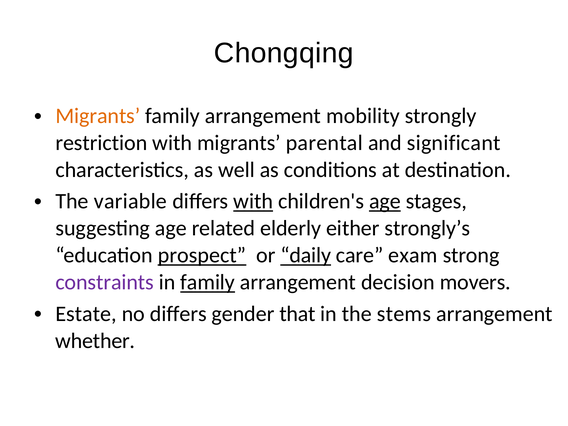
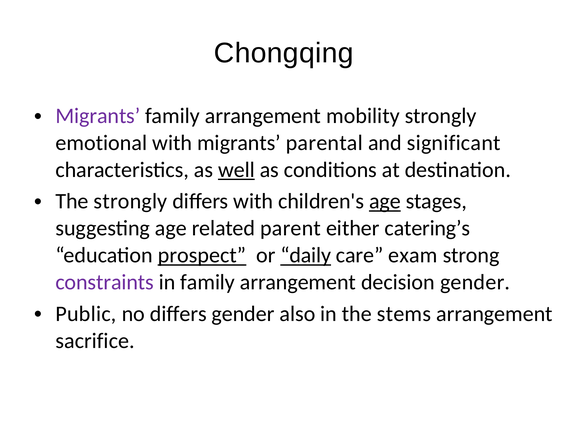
Migrants at (98, 116) colour: orange -> purple
restriction: restriction -> emotional
well underline: none -> present
The variable: variable -> strongly
with at (253, 201) underline: present -> none
elderly: elderly -> parent
strongly’s: strongly’s -> catering’s
family at (208, 282) underline: present -> none
decision movers: movers -> gender
Estate: Estate -> Public
that: that -> also
whether: whether -> sacrifice
